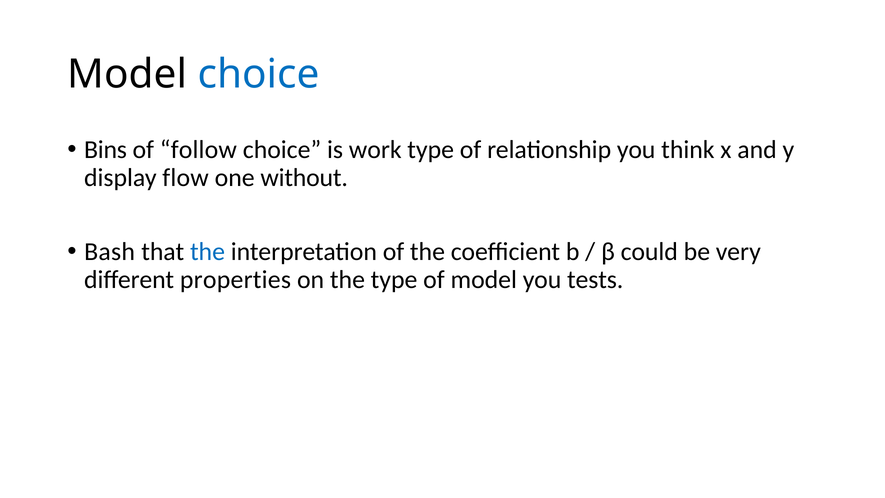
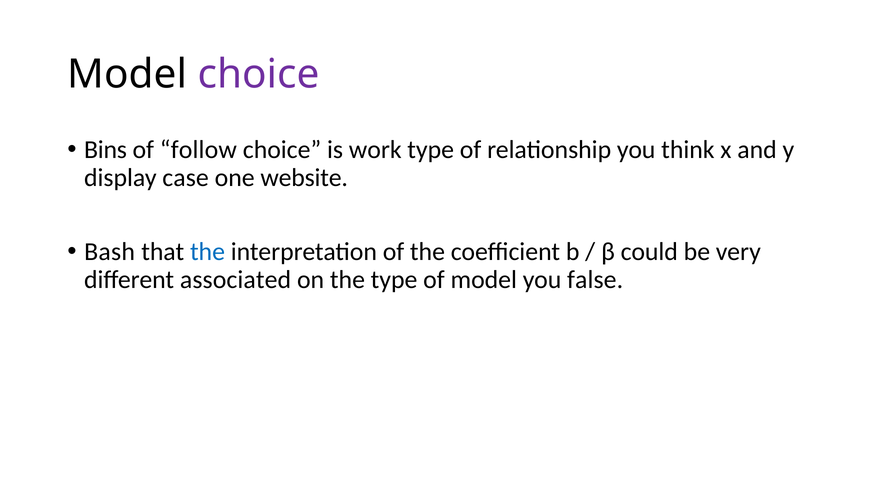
choice at (259, 74) colour: blue -> purple
flow: flow -> case
without: without -> website
properties: properties -> associated
tests: tests -> false
